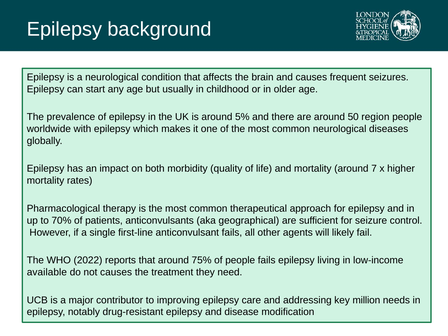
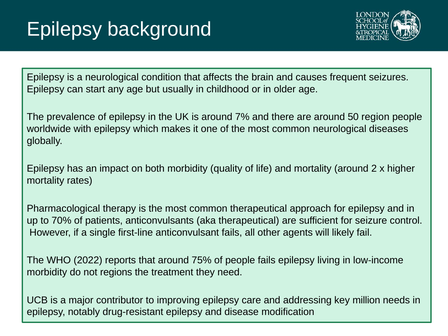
5%: 5% -> 7%
7: 7 -> 2
aka geographical: geographical -> therapeutical
available at (47, 272): available -> morbidity
not causes: causes -> regions
